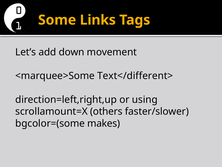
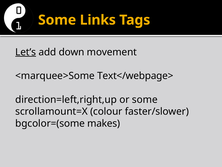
Let’s underline: none -> present
Text</different>: Text</different> -> Text</webpage>
or using: using -> some
others: others -> colour
